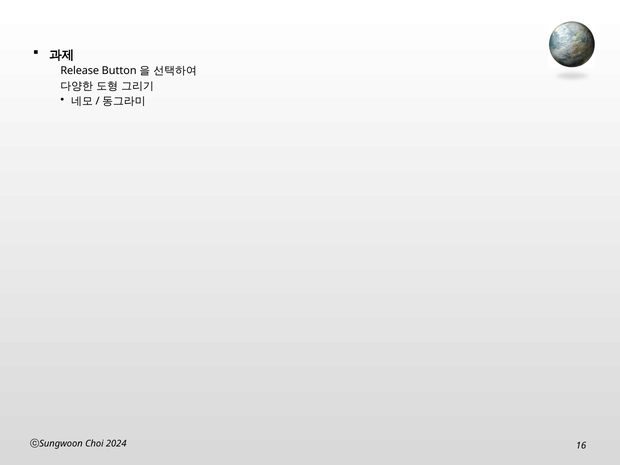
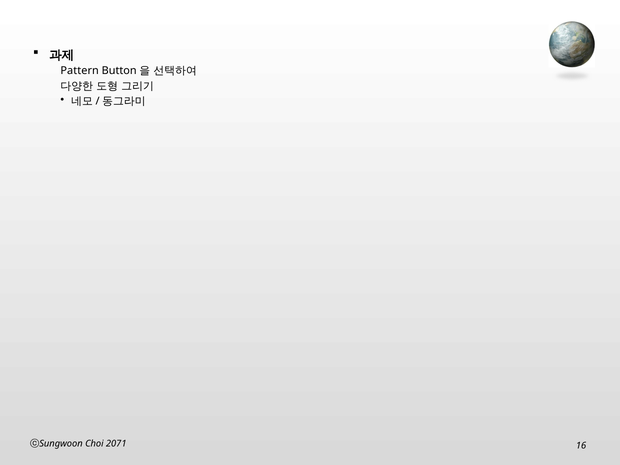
Release: Release -> Pattern
2024: 2024 -> 2071
